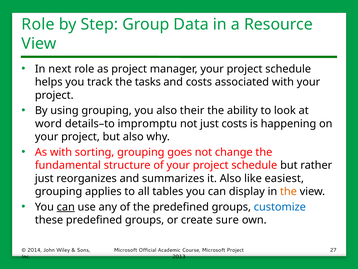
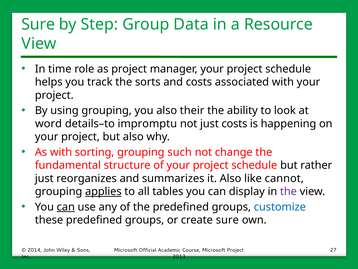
Role at (38, 24): Role -> Sure
next: next -> time
tasks: tasks -> sorts
goes: goes -> such
easiest: easiest -> cannot
applies underline: none -> present
the at (288, 191) colour: orange -> purple
